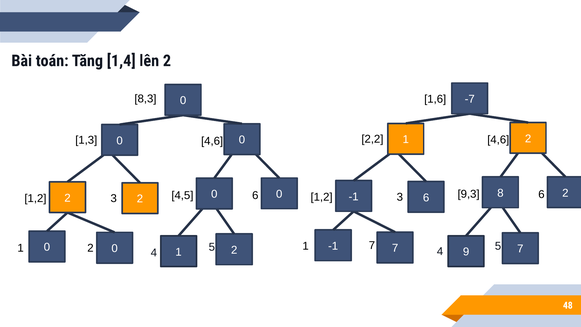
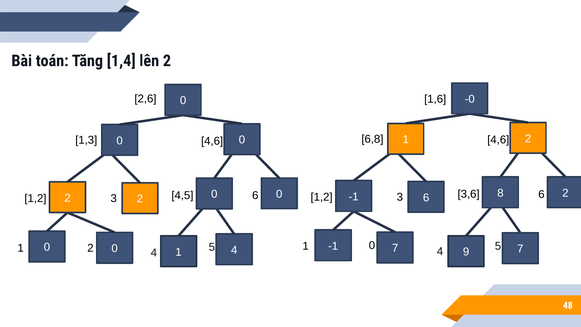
8,3: 8,3 -> 2,6
-7: -7 -> -0
2,2: 2,2 -> 6,8
9,3: 9,3 -> 3,6
1 7: 7 -> 0
2 at (234, 250): 2 -> 4
